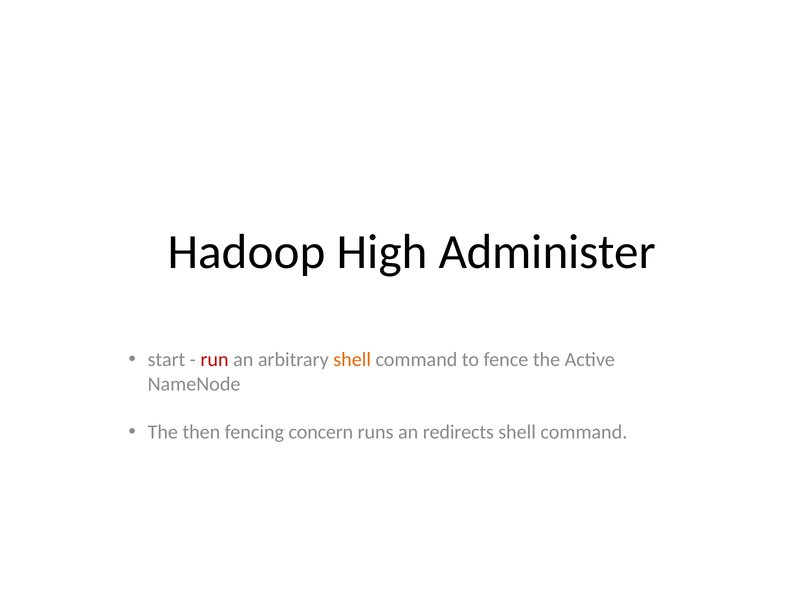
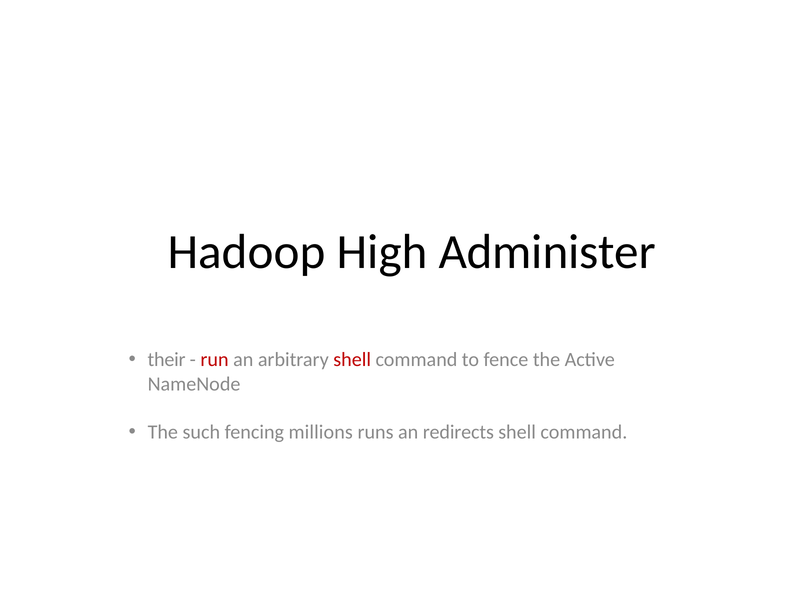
start: start -> their
shell at (352, 360) colour: orange -> red
then: then -> such
concern: concern -> millions
